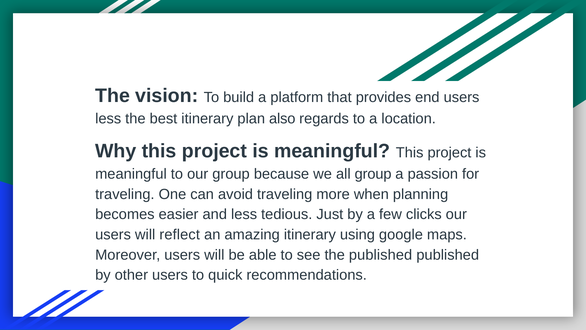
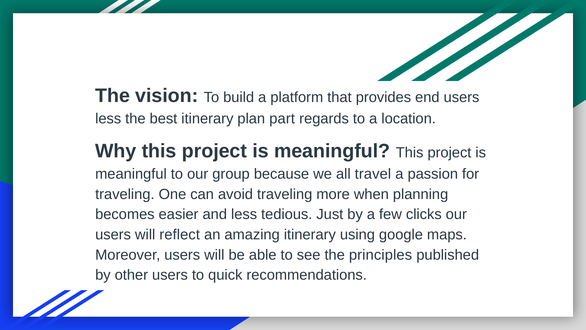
also: also -> part
all group: group -> travel
the published: published -> principles
